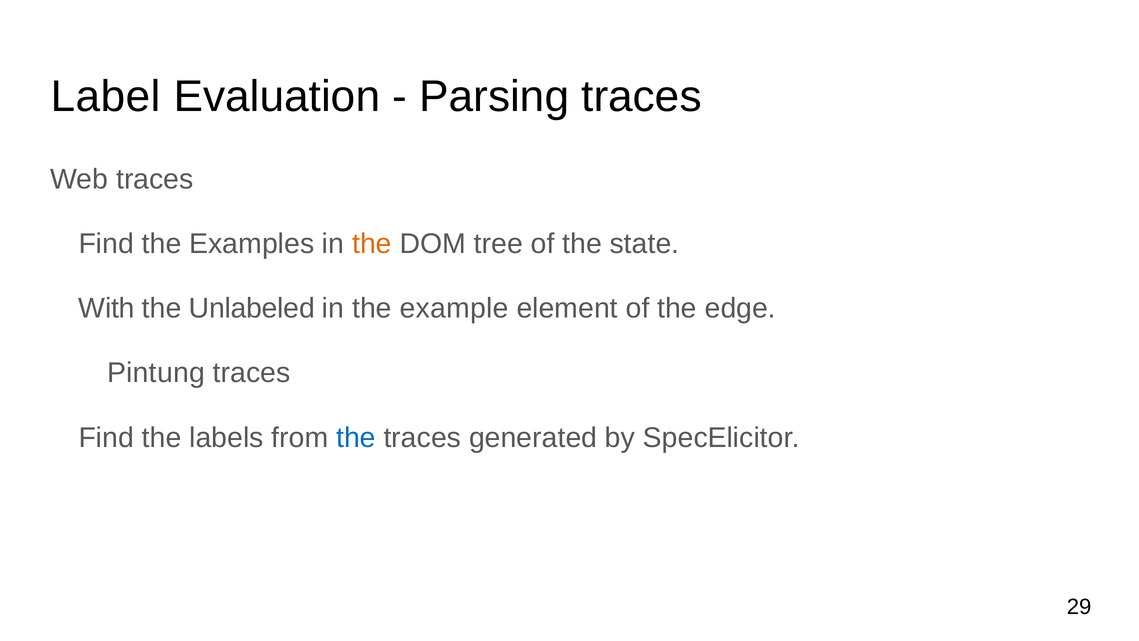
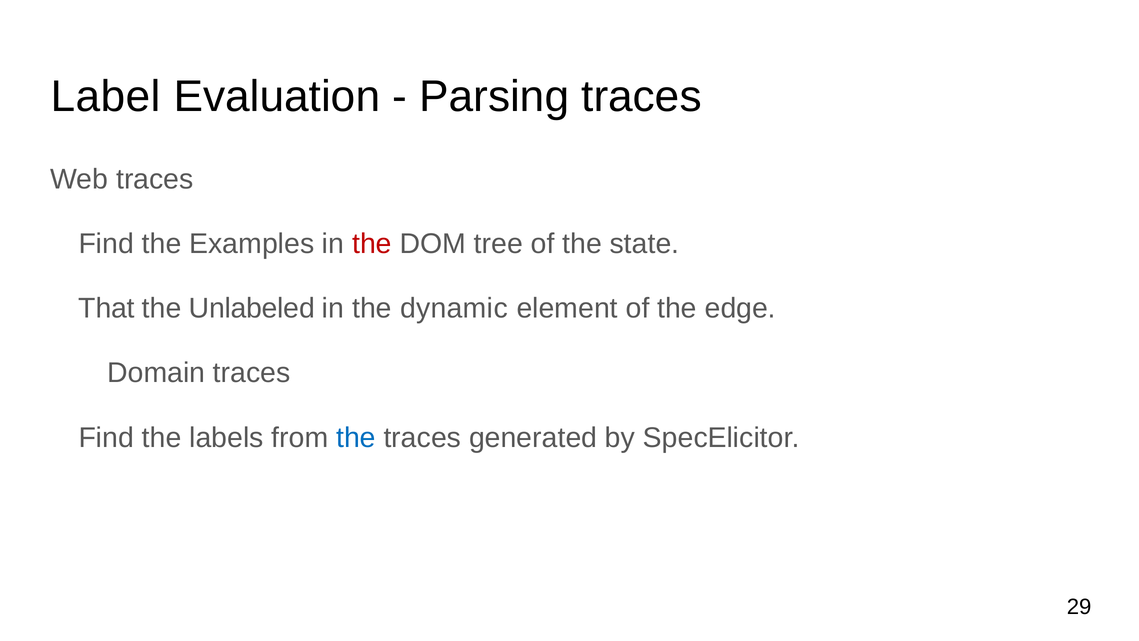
the at (372, 244) colour: orange -> red
With: With -> That
example: example -> dynamic
Pintung: Pintung -> Domain
